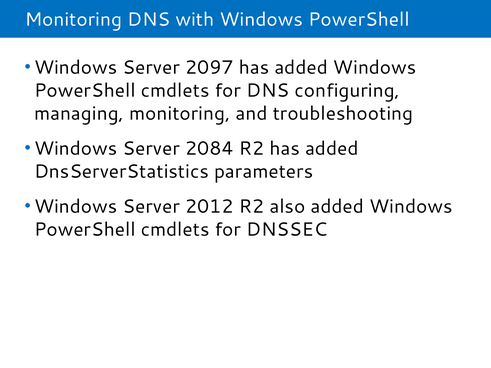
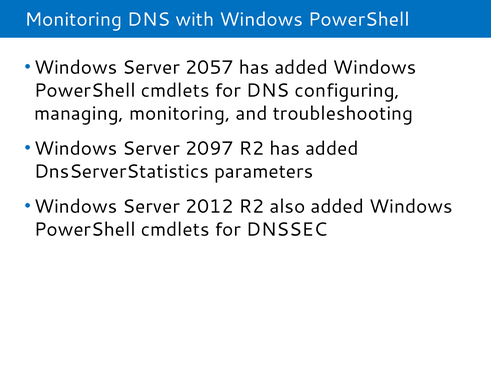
2097: 2097 -> 2057
2084: 2084 -> 2097
